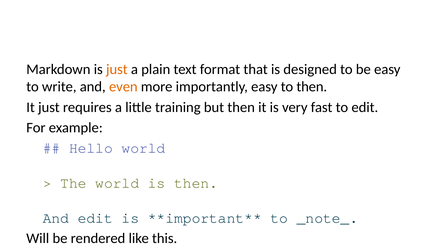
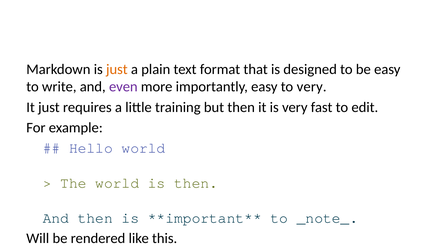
even colour: orange -> purple
to then: then -> very
And edit: edit -> then
